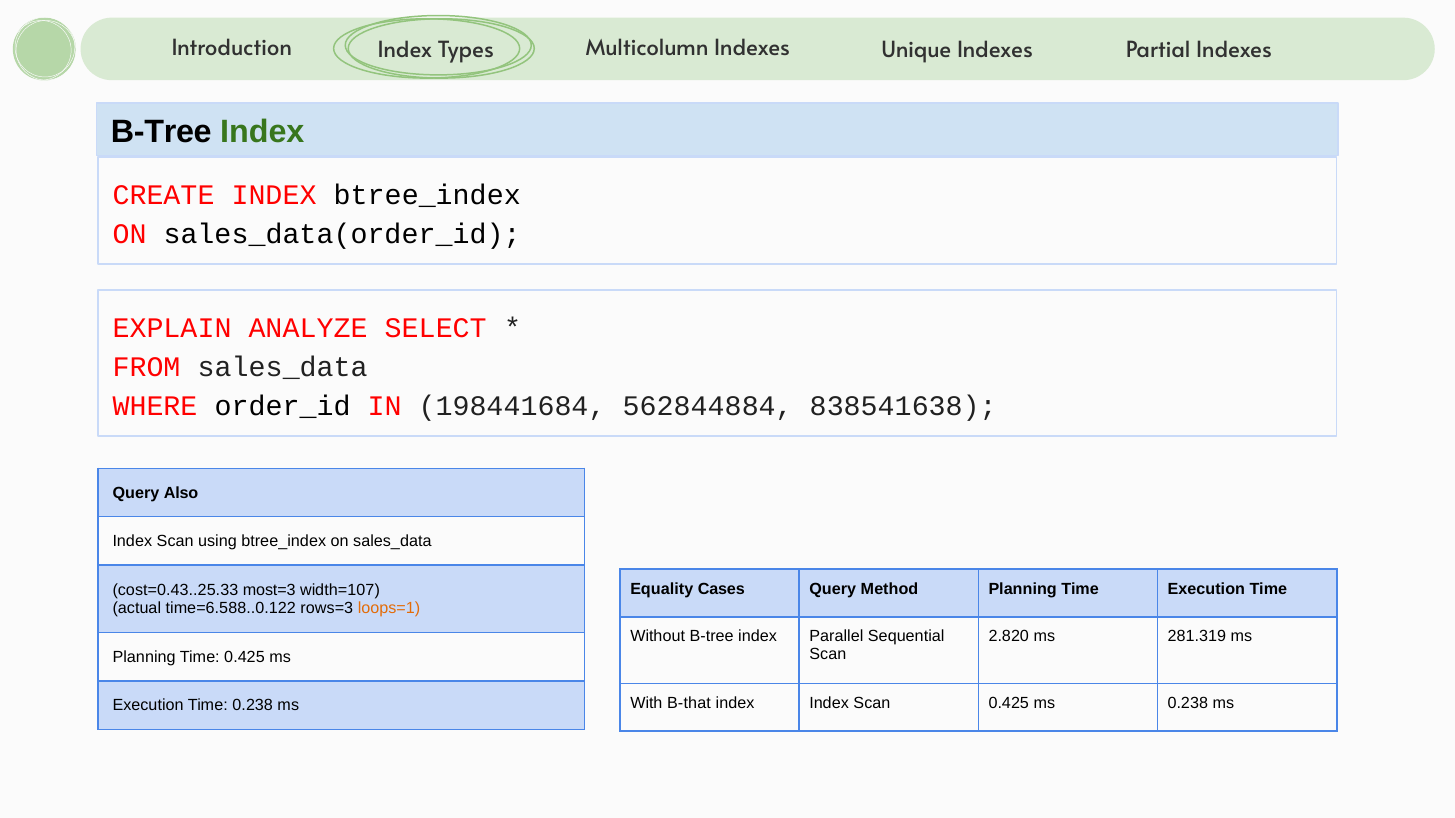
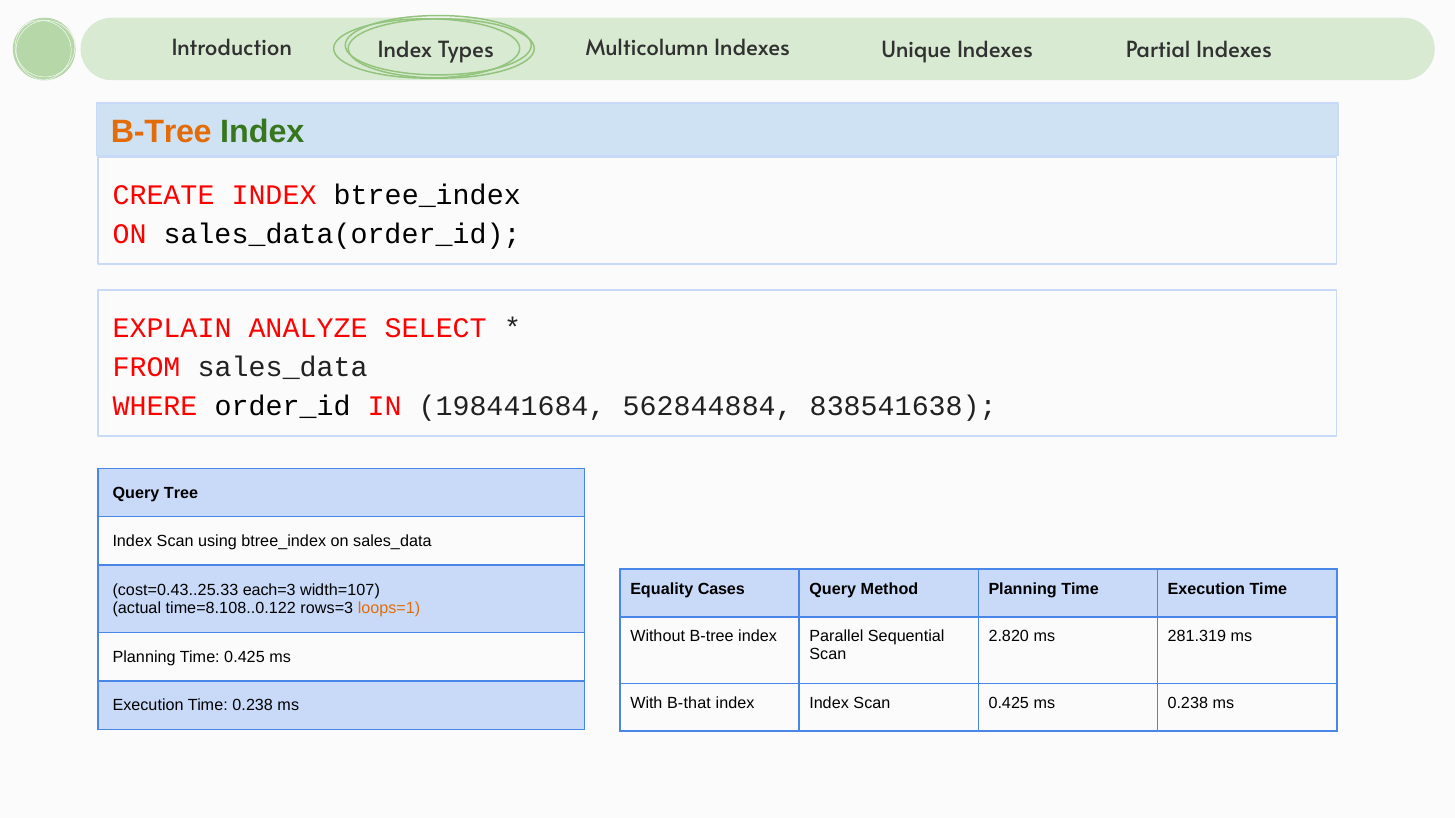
B-Tree at (161, 132) colour: black -> orange
Also: Also -> Tree
most=3: most=3 -> each=3
time=6.588..0.122: time=6.588..0.122 -> time=8.108..0.122
